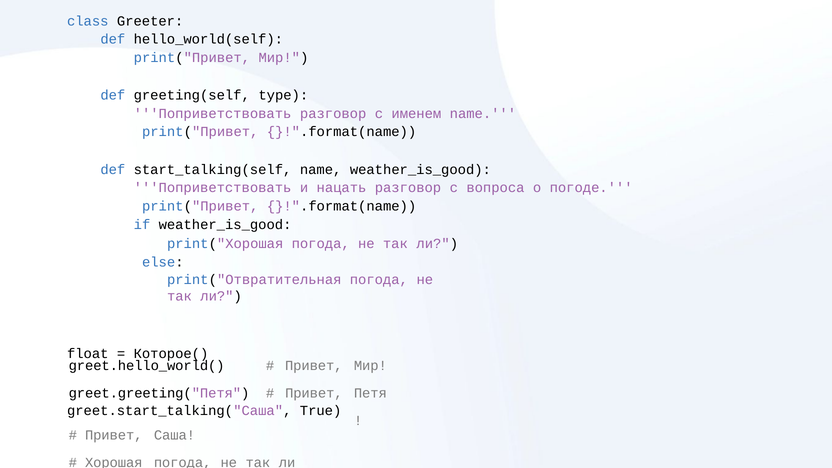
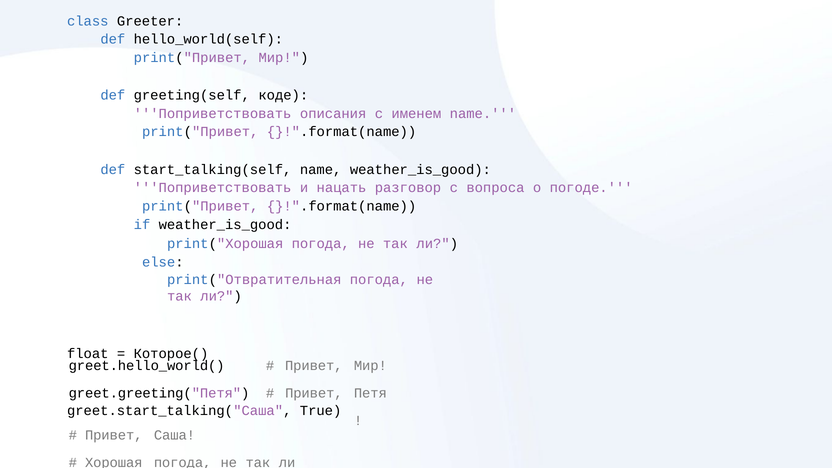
type: type -> коде
Поприветствовать разговор: разговор -> описания
